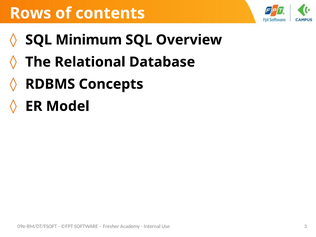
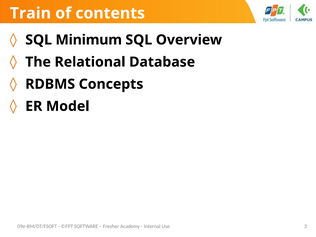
Rows: Rows -> Train
